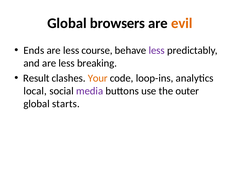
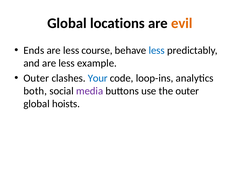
browsers: browsers -> locations
less at (157, 50) colour: purple -> blue
breaking: breaking -> example
Result at (36, 78): Result -> Outer
Your colour: orange -> blue
local: local -> both
starts: starts -> hoists
